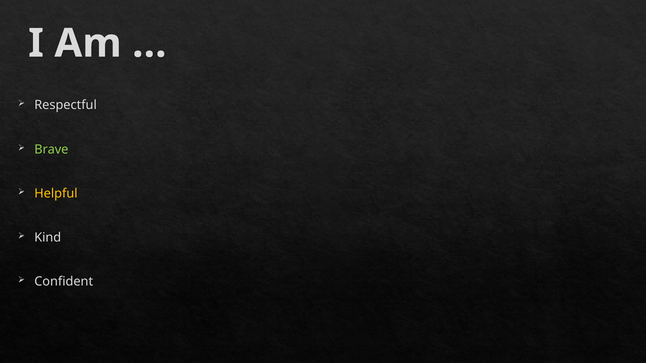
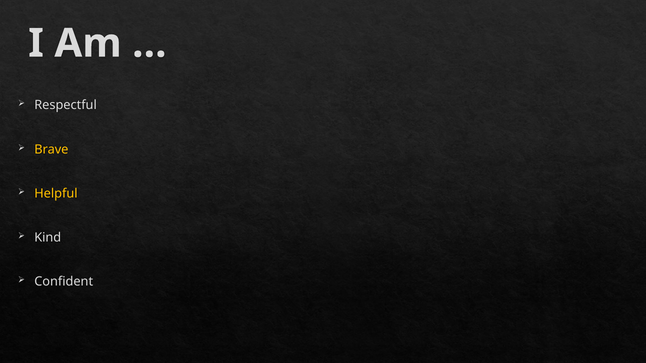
Brave colour: light green -> yellow
